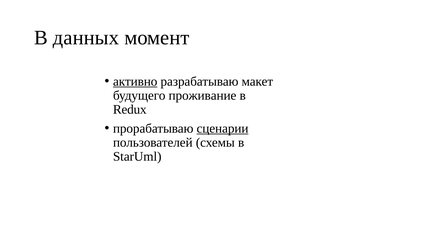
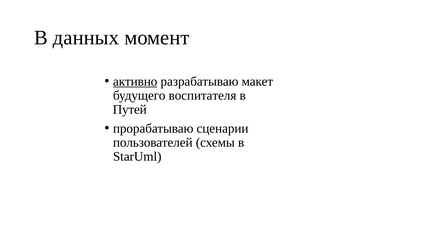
проживание: проживание -> воспитателя
Redux: Redux -> Путей
сценарии underline: present -> none
